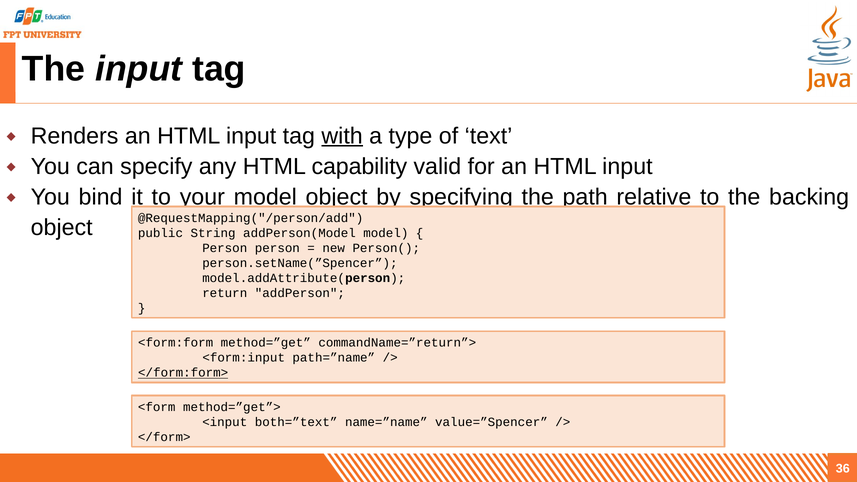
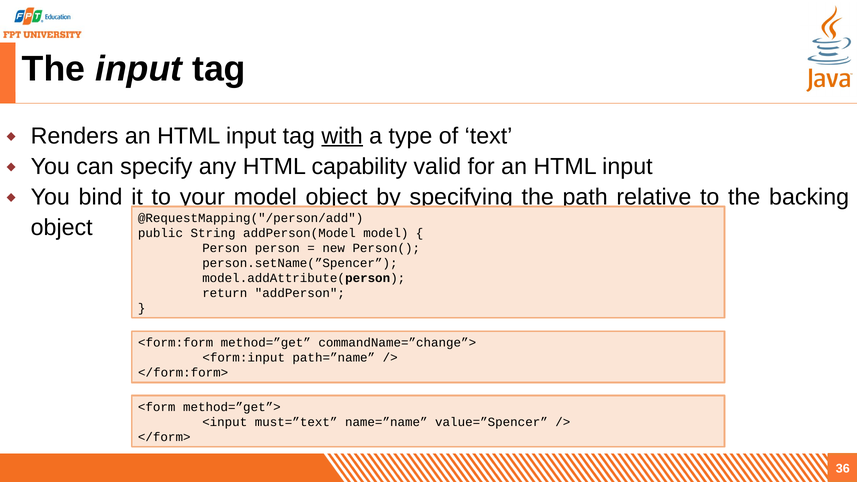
commandName=”return”>: commandName=”return”> -> commandName=”change”>
</form:form> underline: present -> none
both=”text: both=”text -> must=”text
